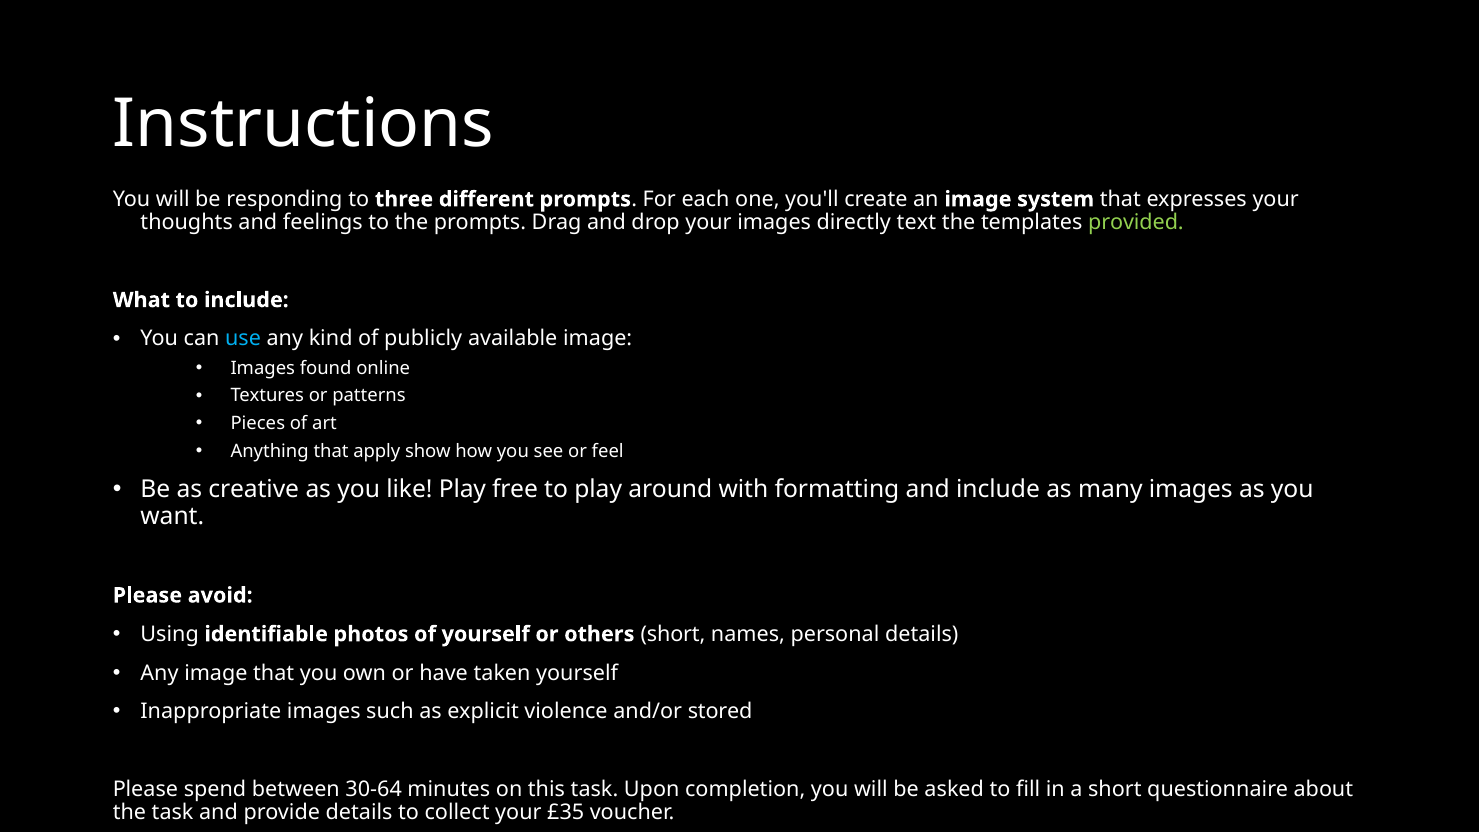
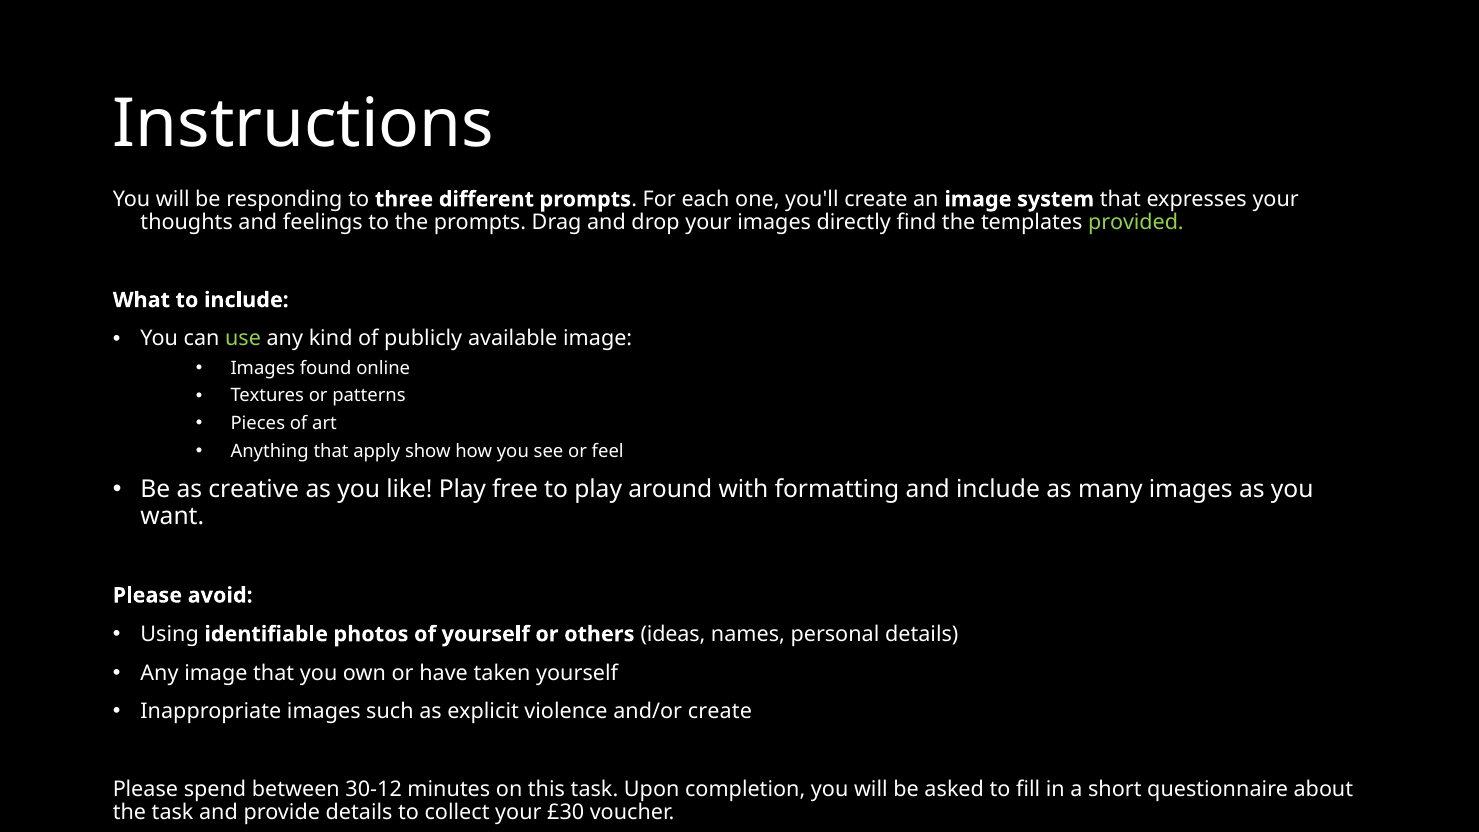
text: text -> find
use colour: light blue -> light green
others short: short -> ideas
and/or stored: stored -> create
30-64: 30-64 -> 30-12
£35: £35 -> £30
